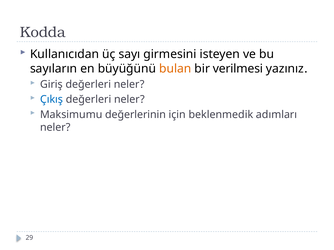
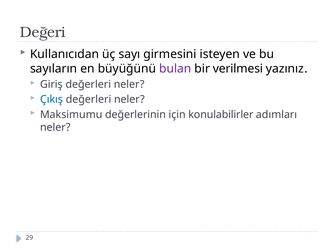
Kodda: Kodda -> Değeri
bulan colour: orange -> purple
beklenmedik: beklenmedik -> konulabilirler
